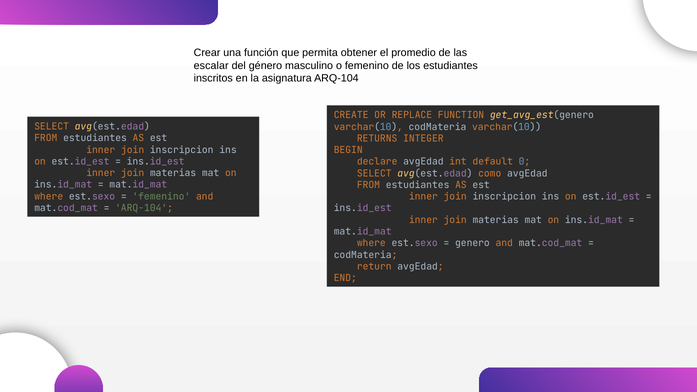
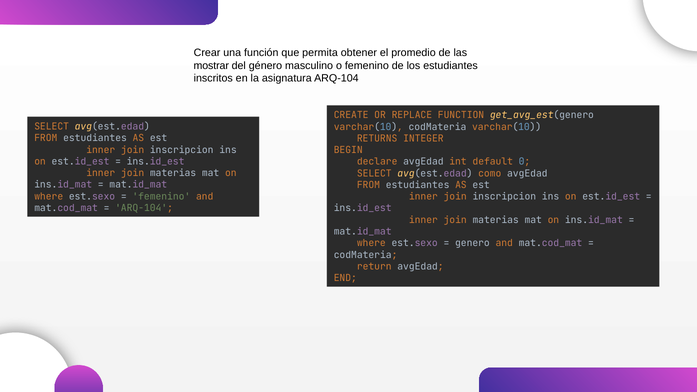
escalar: escalar -> mostrar
